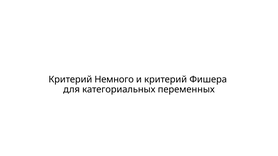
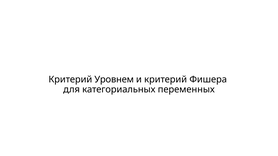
Немного: Немного -> Уровнем
